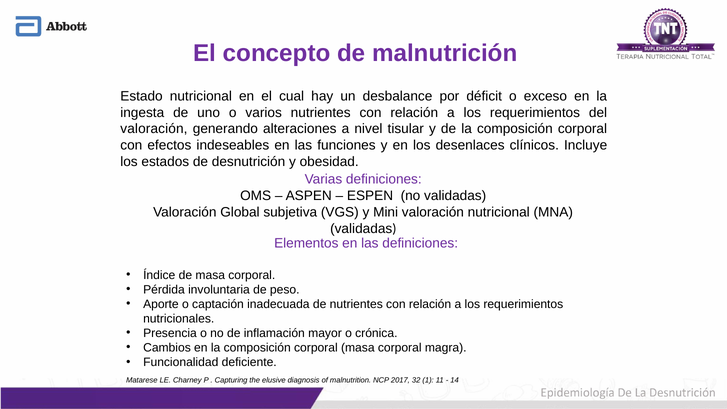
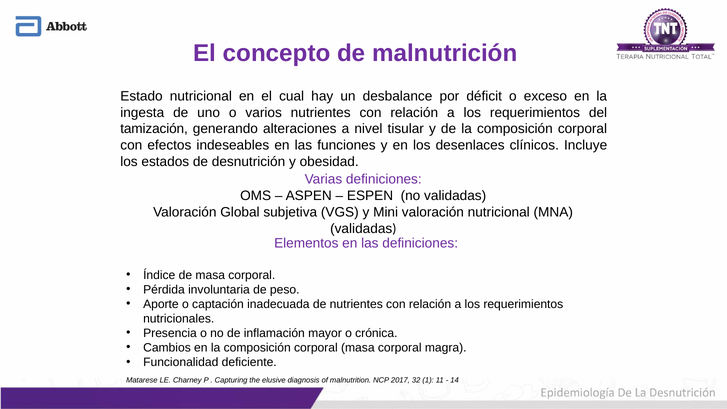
valoración at (154, 129): valoración -> tamización
